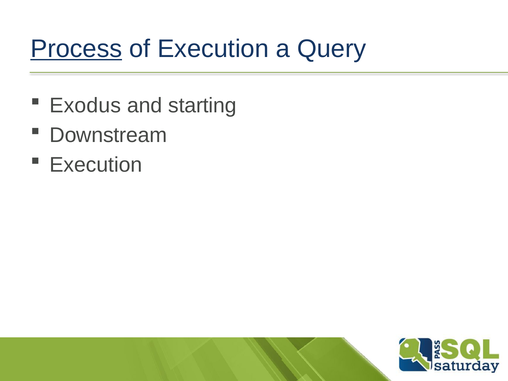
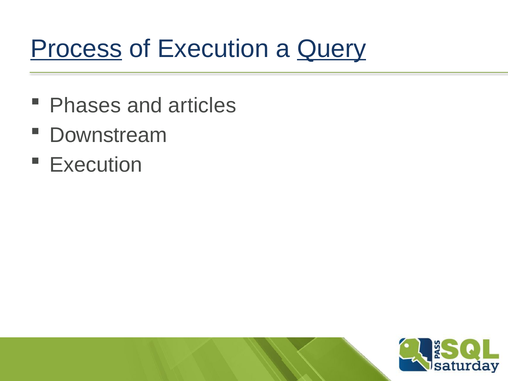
Query underline: none -> present
Exodus: Exodus -> Phases
starting: starting -> articles
